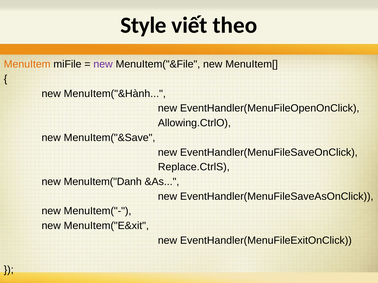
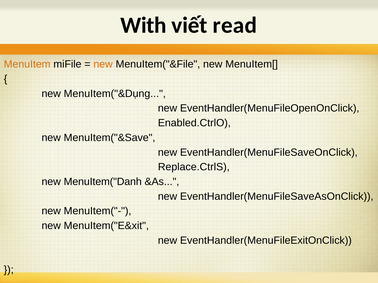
Style: Style -> With
theo: theo -> read
new at (103, 64) colour: purple -> orange
MenuItem("&Hành: MenuItem("&Hành -> MenuItem("&Dụng
Allowing.CtrlO: Allowing.CtrlO -> Enabled.CtrlO
